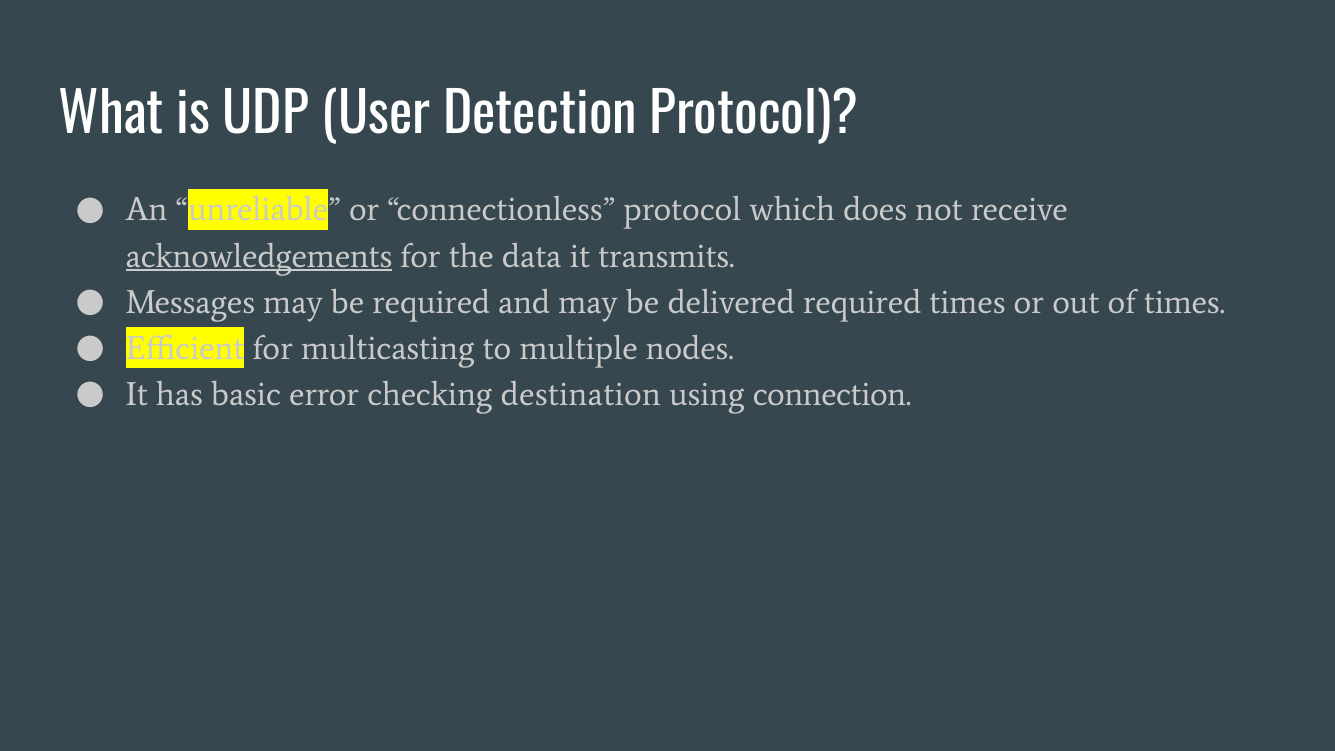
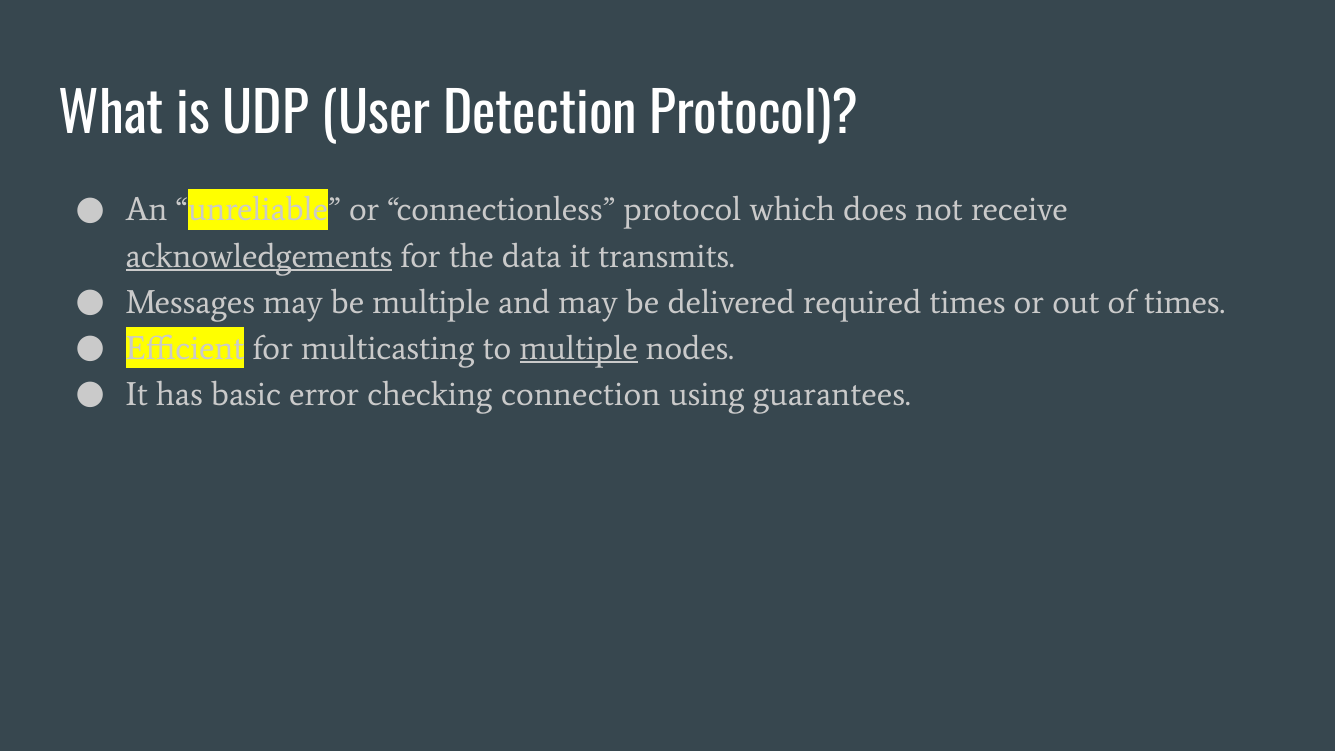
be required: required -> multiple
multiple at (579, 348) underline: none -> present
destination: destination -> connection
connection: connection -> guarantees
